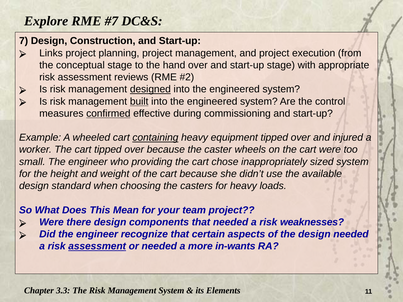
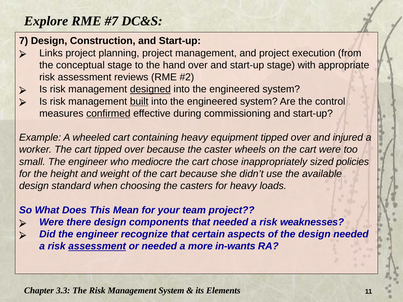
containing underline: present -> none
providing: providing -> mediocre
sized system: system -> policies
